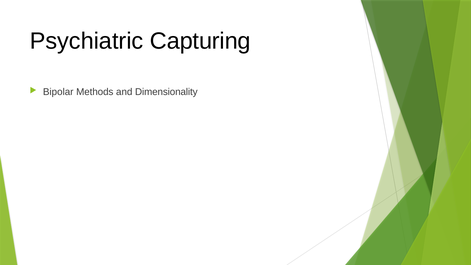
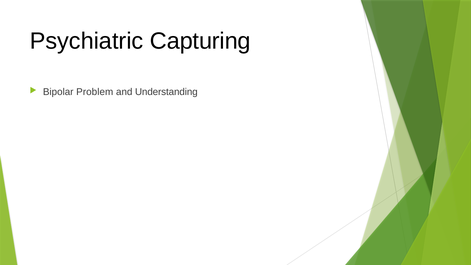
Methods: Methods -> Problem
Dimensionality: Dimensionality -> Understanding
